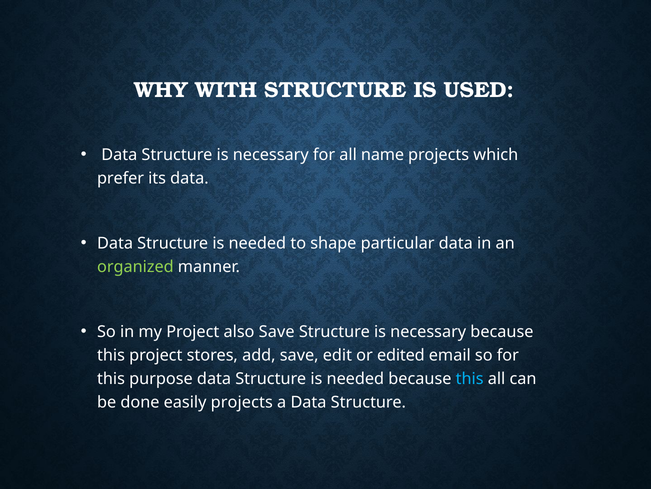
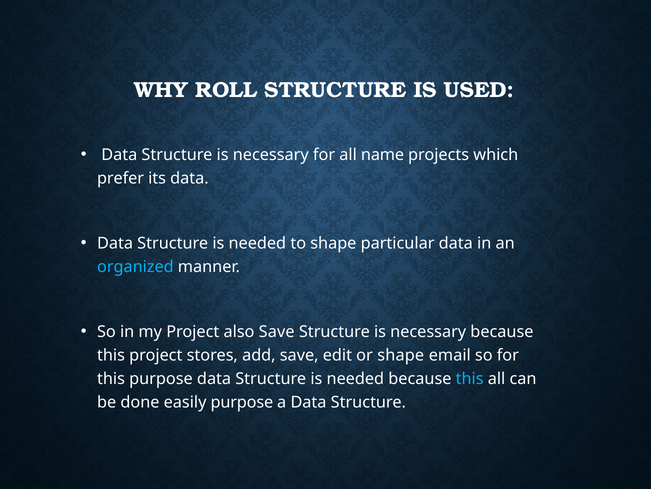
WITH: WITH -> ROLL
organized colour: light green -> light blue
or edited: edited -> shape
easily projects: projects -> purpose
